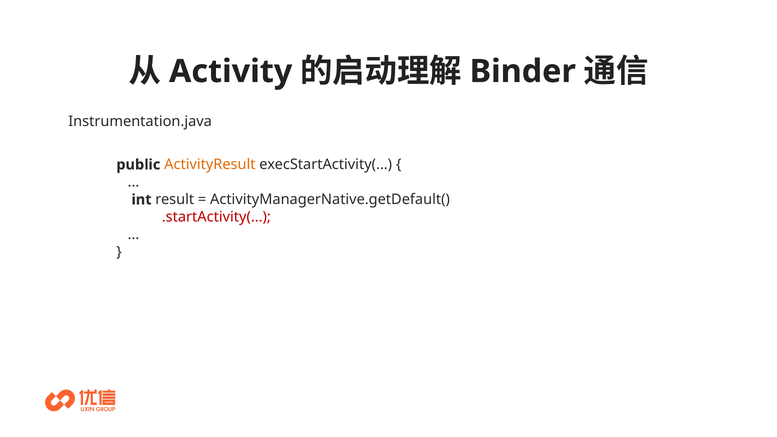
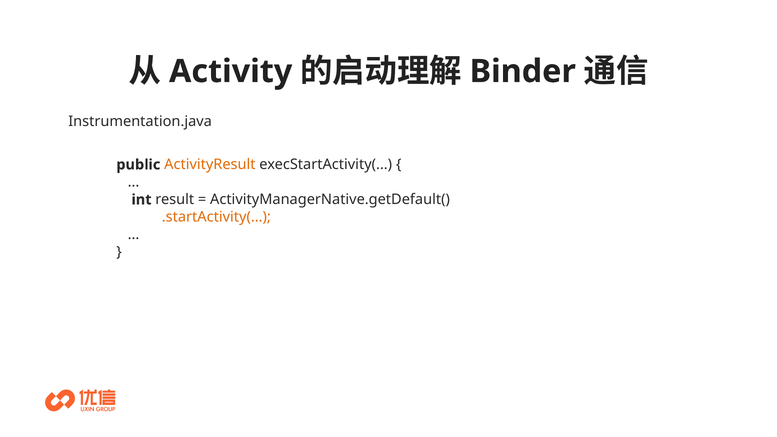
.startActivity( colour: red -> orange
